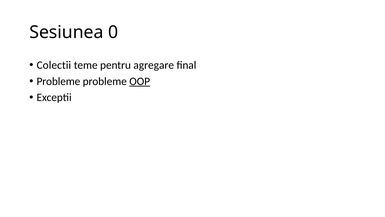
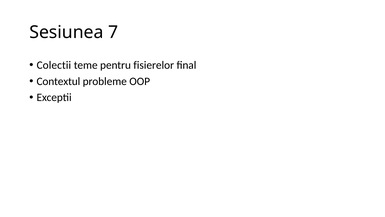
0: 0 -> 7
agregare: agregare -> fisierelor
Probleme at (58, 81): Probleme -> Contextul
OOP underline: present -> none
